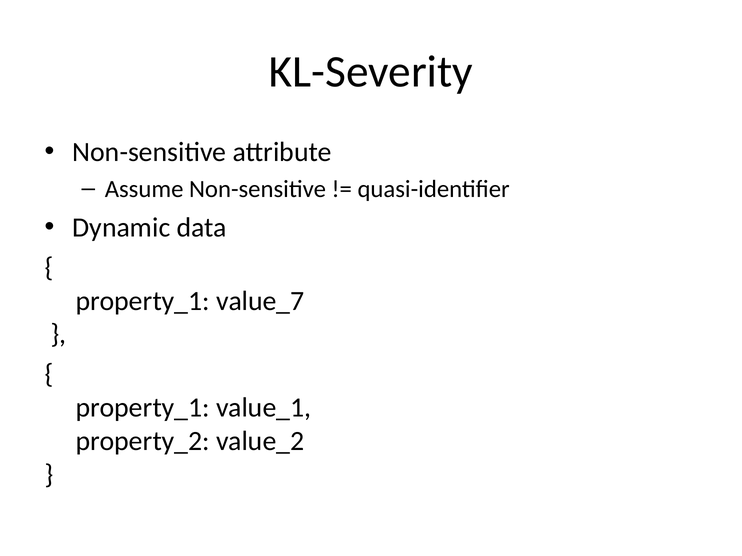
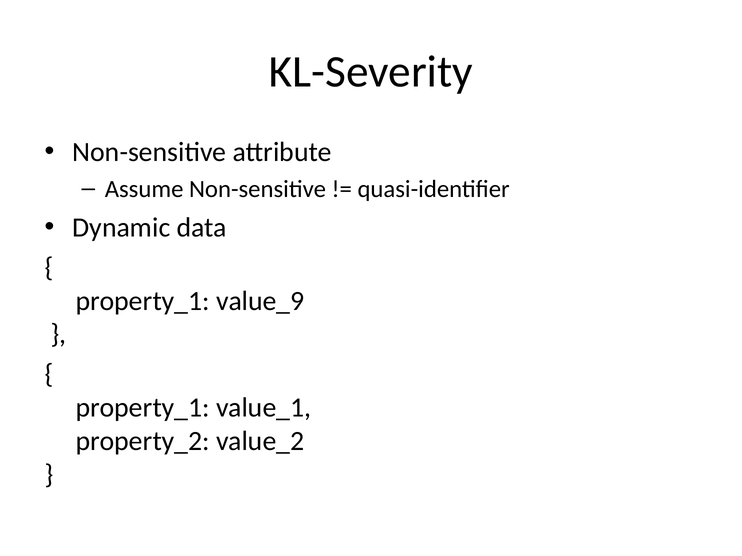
value_7: value_7 -> value_9
